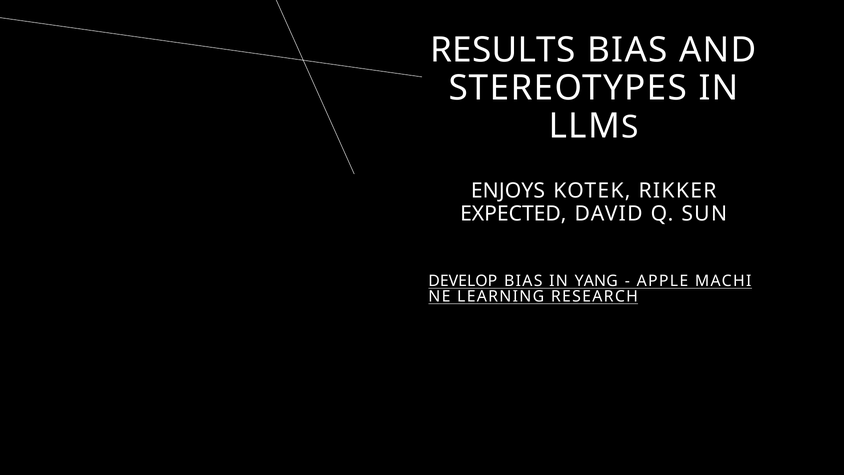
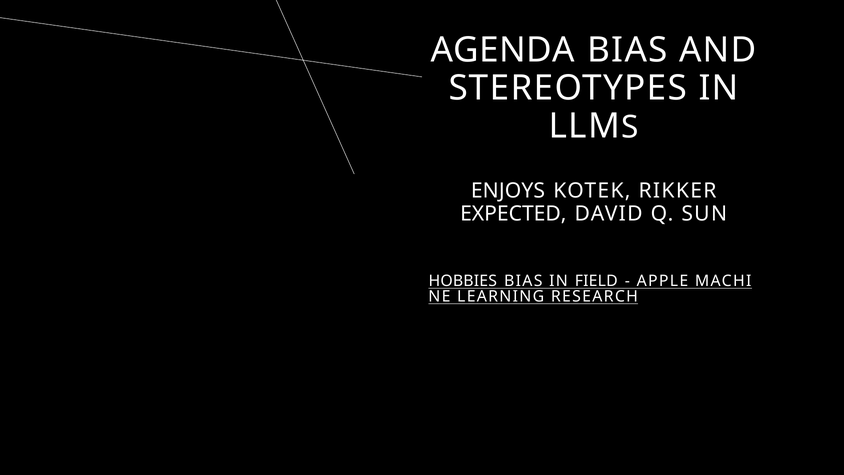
RESULTS: RESULTS -> AGENDA
DEVELOP: DEVELOP -> HOBBIES
YANG: YANG -> FIELD
